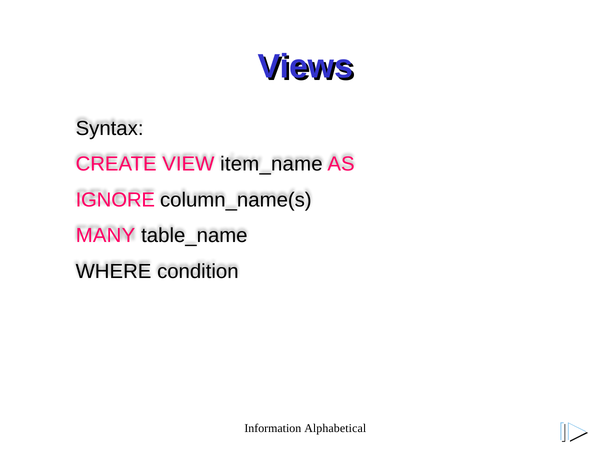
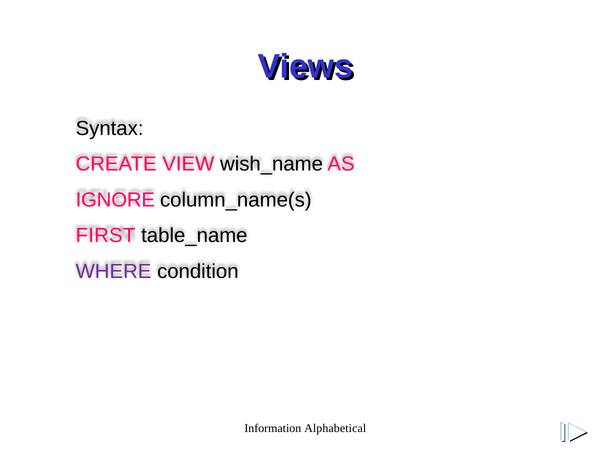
item_name: item_name -> wish_name
MANY: MANY -> FIRST
WHERE colour: black -> purple
